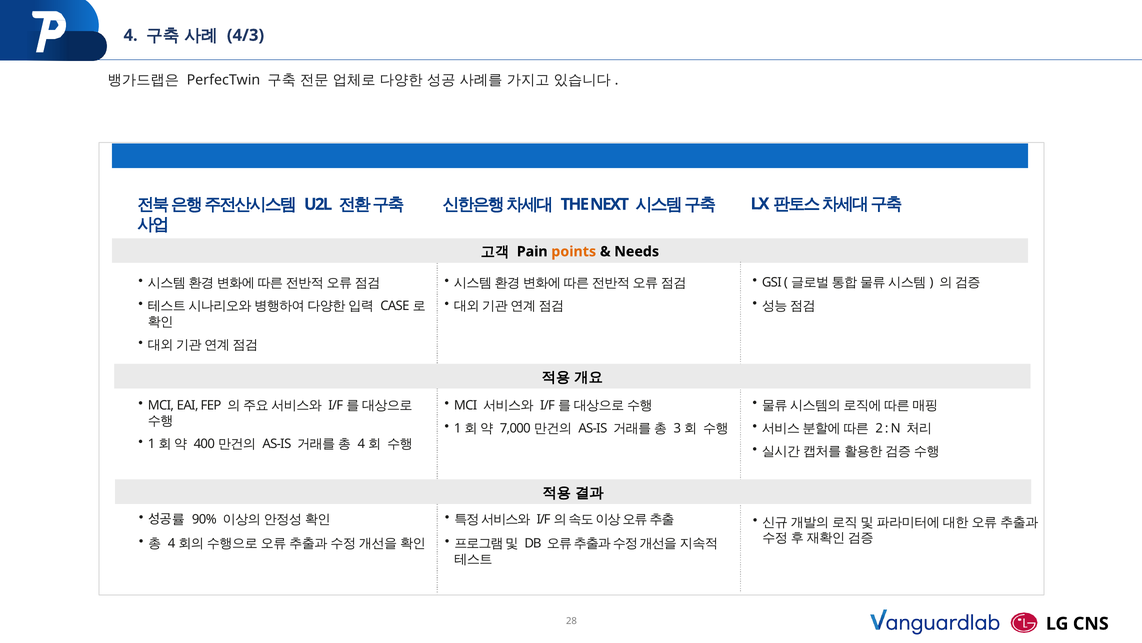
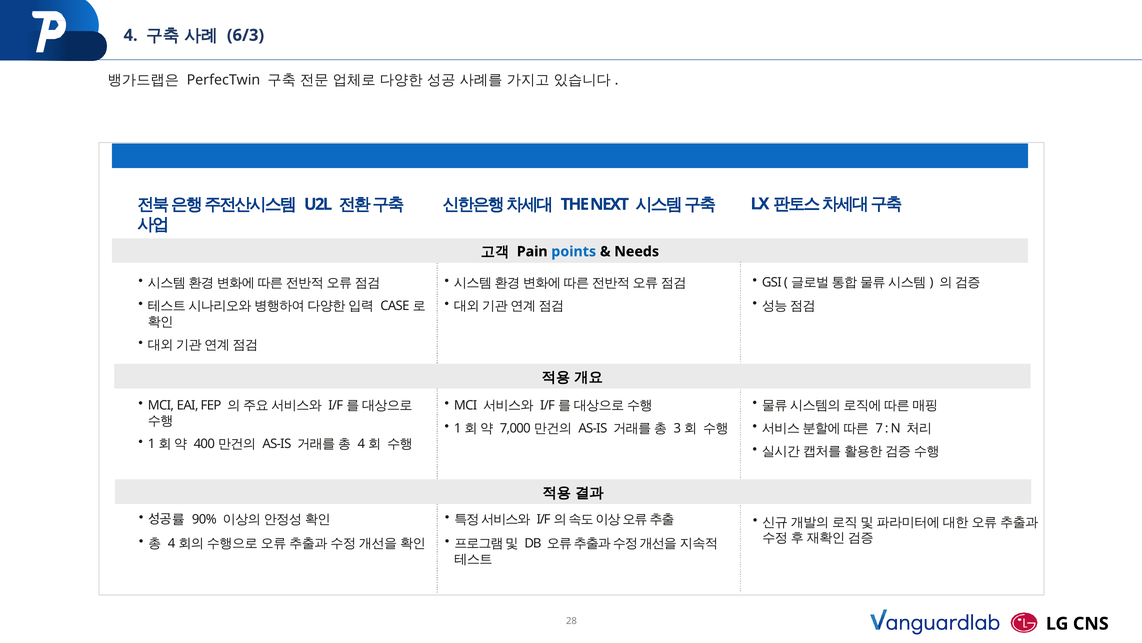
4/3: 4/3 -> 6/3
points colour: orange -> blue
2: 2 -> 7
